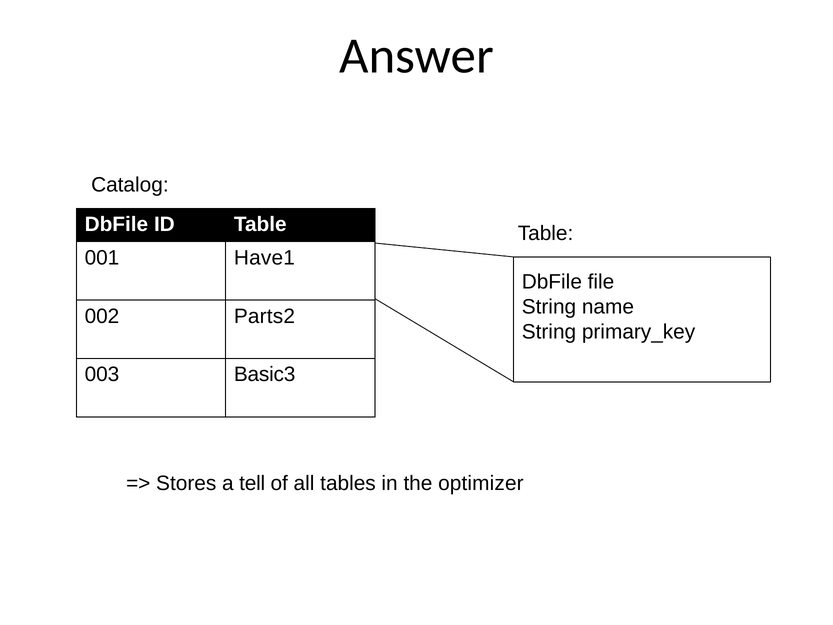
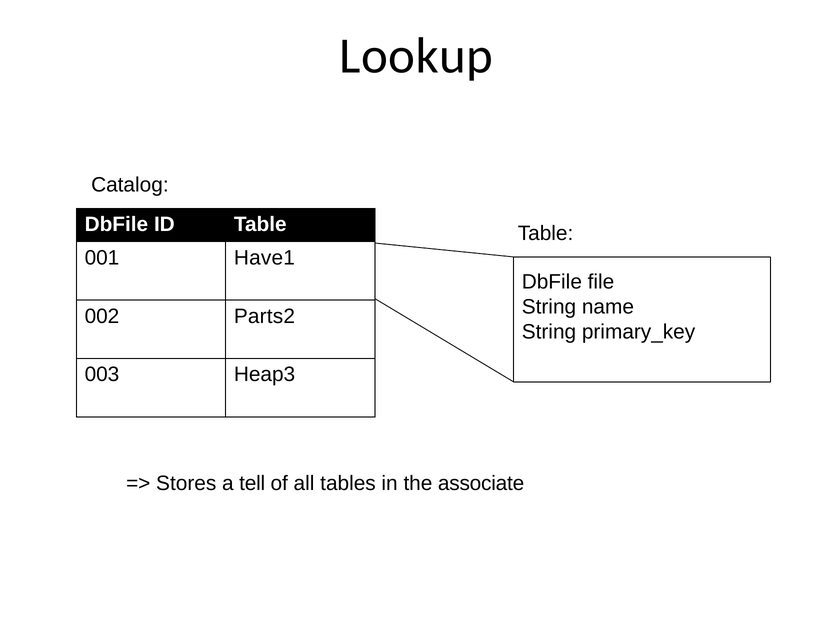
Answer: Answer -> Lookup
Basic3: Basic3 -> Heap3
optimizer: optimizer -> associate
